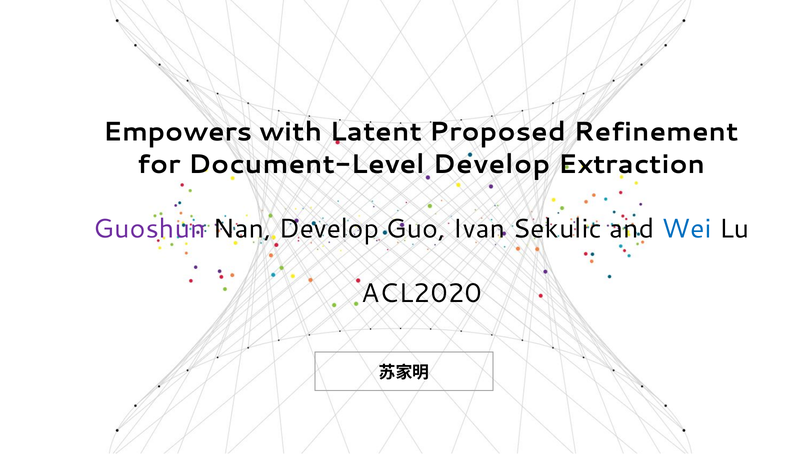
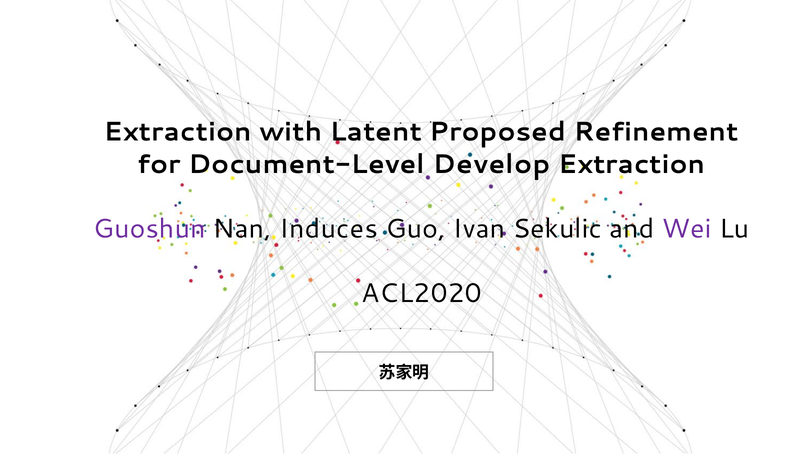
Empowers at (178, 132): Empowers -> Extraction
Nan Develop: Develop -> Induces
Wei colour: blue -> purple
